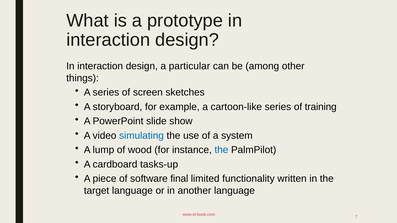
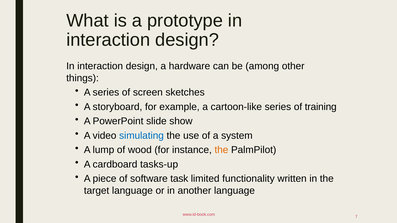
particular: particular -> hardware
the at (221, 150) colour: blue -> orange
final: final -> task
